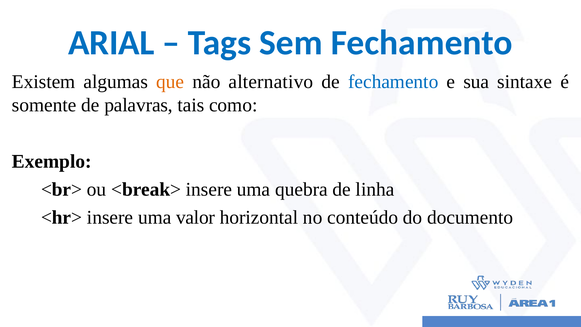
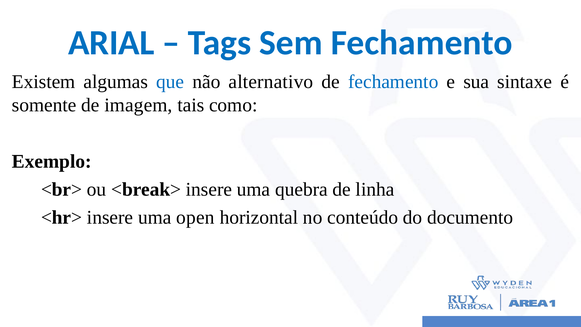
que colour: orange -> blue
palavras: palavras -> imagem
valor: valor -> open
